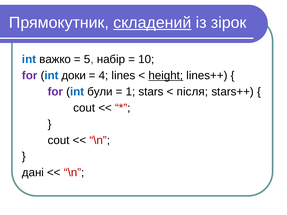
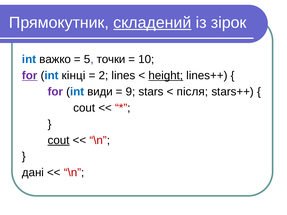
набір: набір -> точки
for at (30, 76) underline: none -> present
доки: доки -> кінці
4: 4 -> 2
були: були -> види
1: 1 -> 9
cout at (59, 140) underline: none -> present
